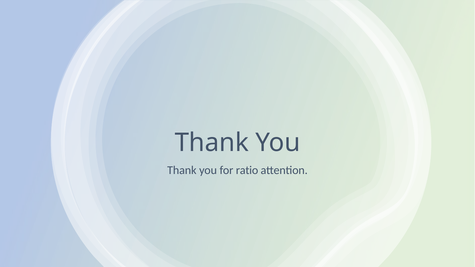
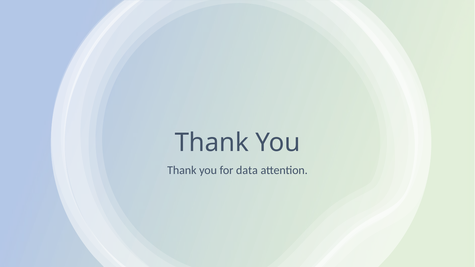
ratio: ratio -> data
